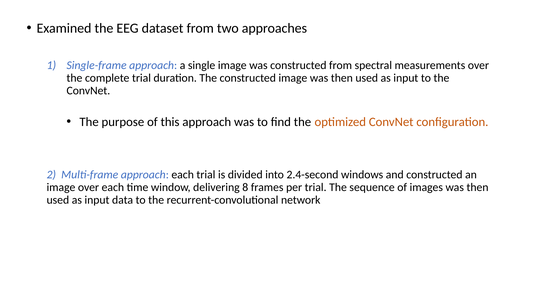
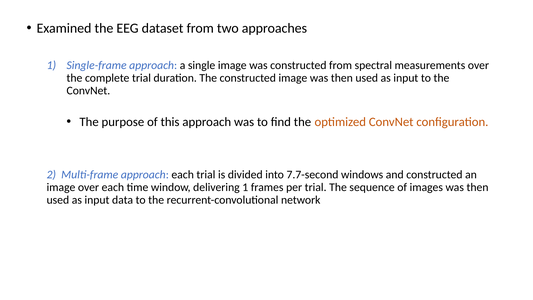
2.4-second: 2.4-second -> 7.7-second
delivering 8: 8 -> 1
